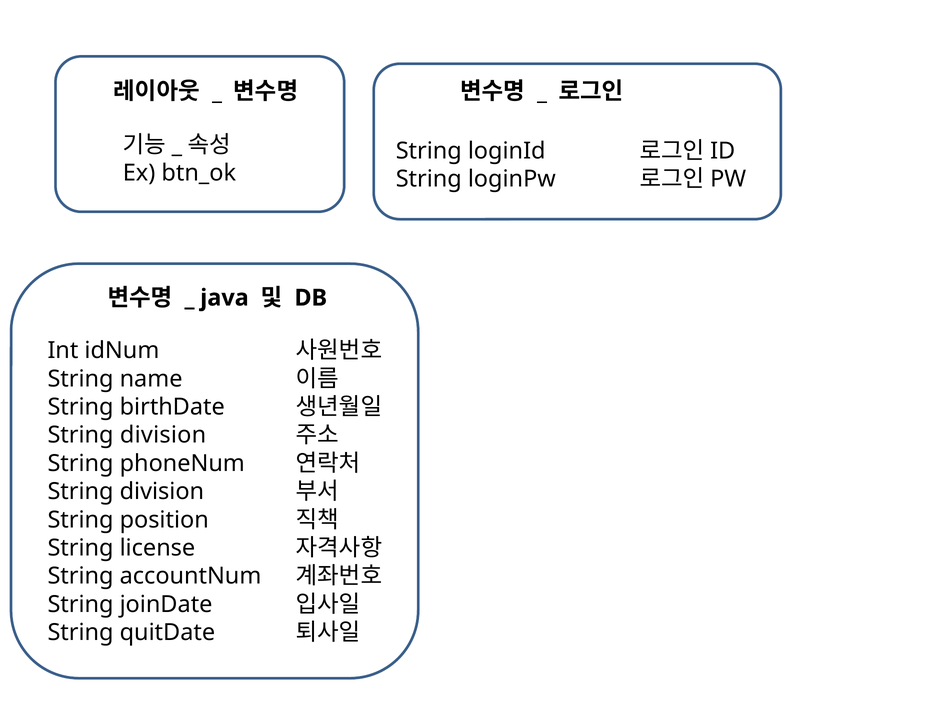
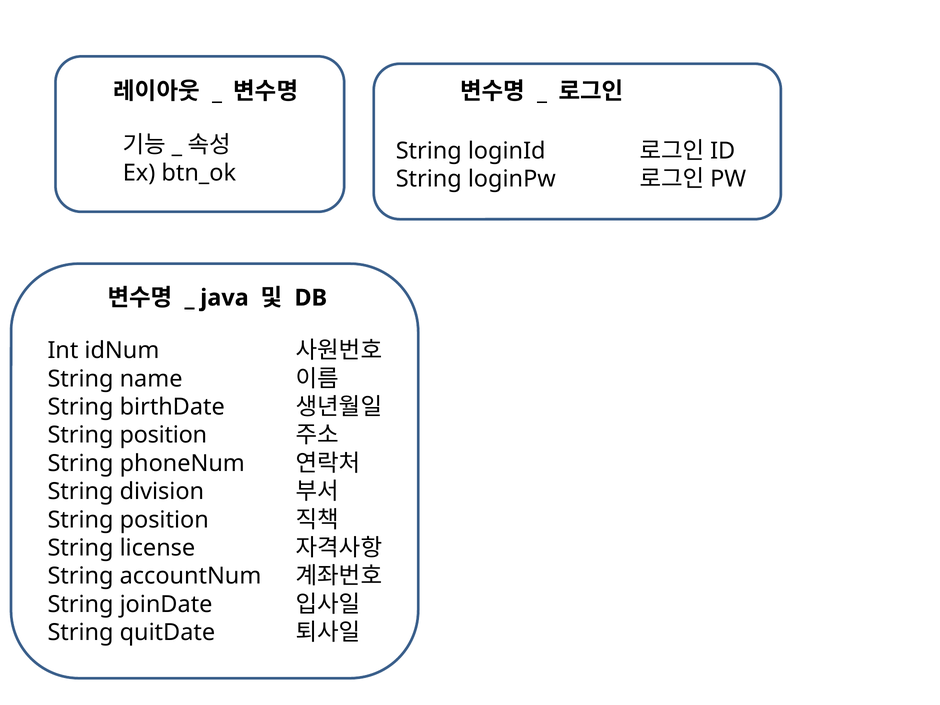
division at (163, 435): division -> position
